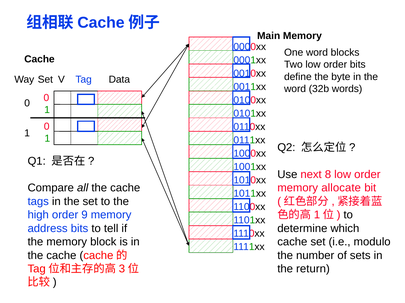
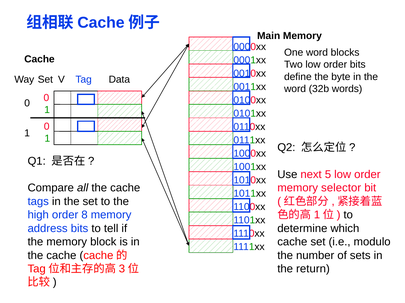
8: 8 -> 5
allocate: allocate -> selector
9: 9 -> 8
